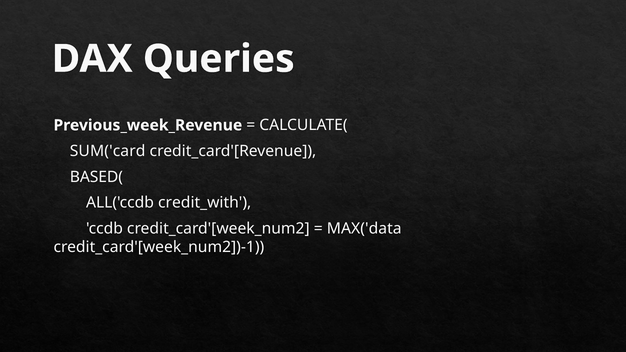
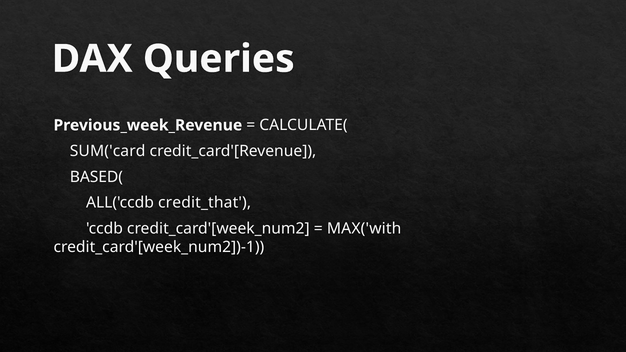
credit_with: credit_with -> credit_that
MAX('data: MAX('data -> MAX('with
